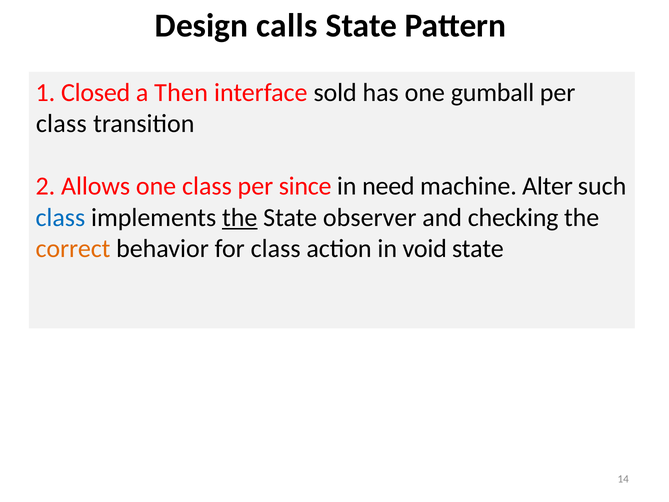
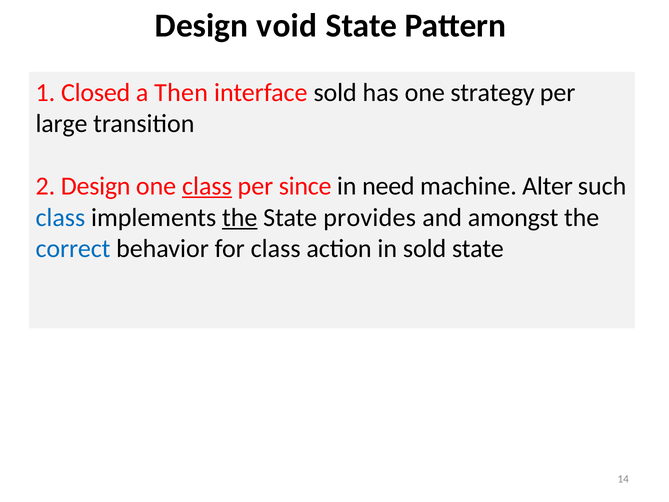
calls: calls -> void
gumball: gumball -> strategy
class at (61, 124): class -> large
2 Allows: Allows -> Design
class at (207, 186) underline: none -> present
observer: observer -> provides
checking: checking -> amongst
correct colour: orange -> blue
in void: void -> sold
